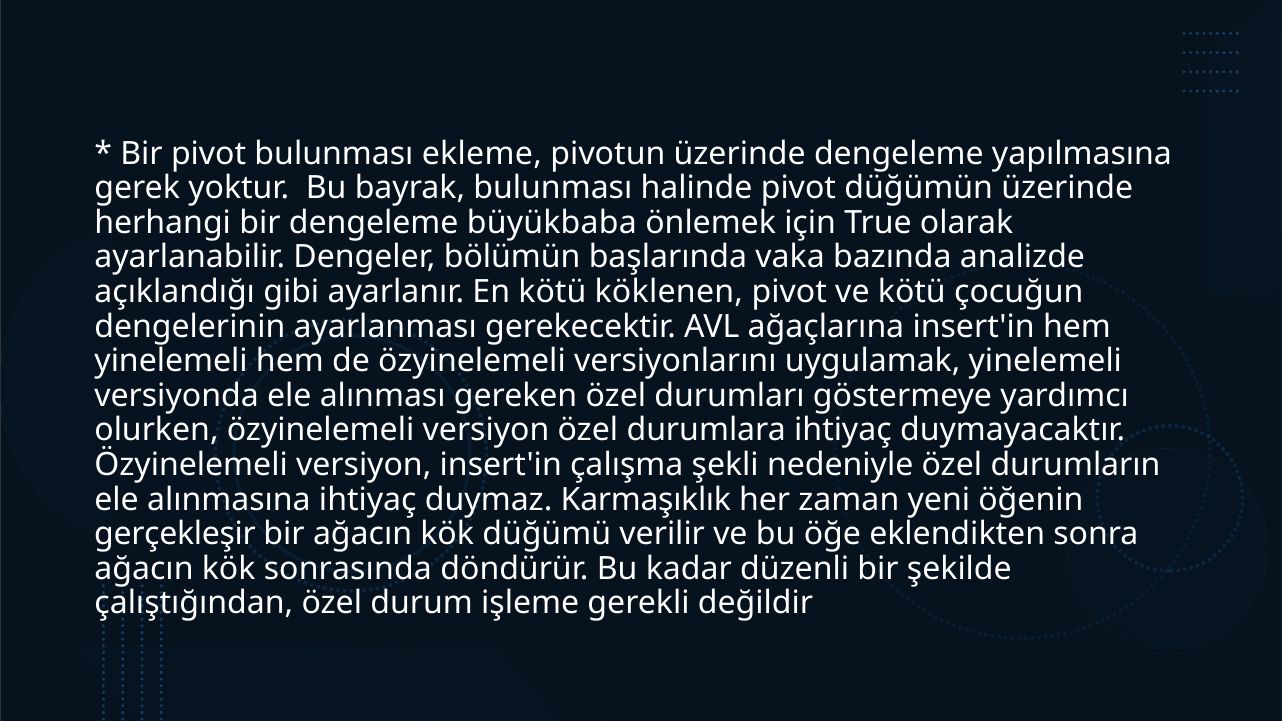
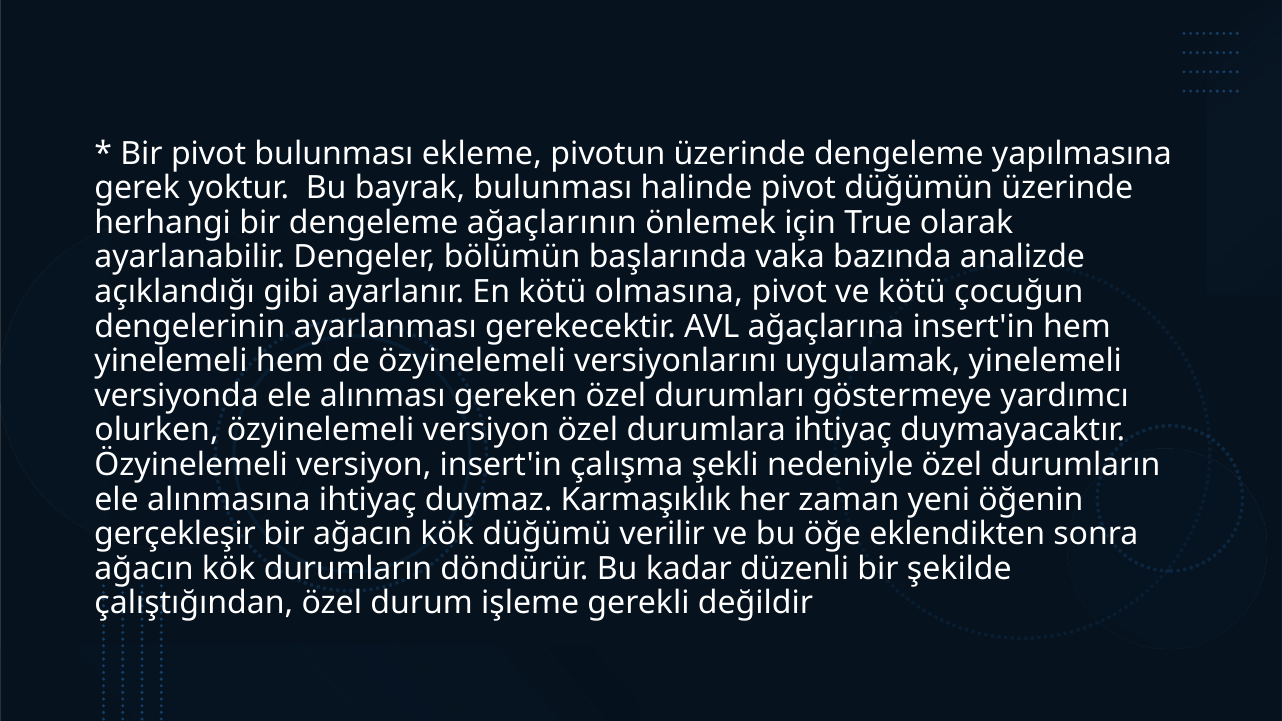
büyükbaba: büyükbaba -> ağaçlarının
köklenen: köklenen -> olmasına
kök sonrasında: sonrasında -> durumların
